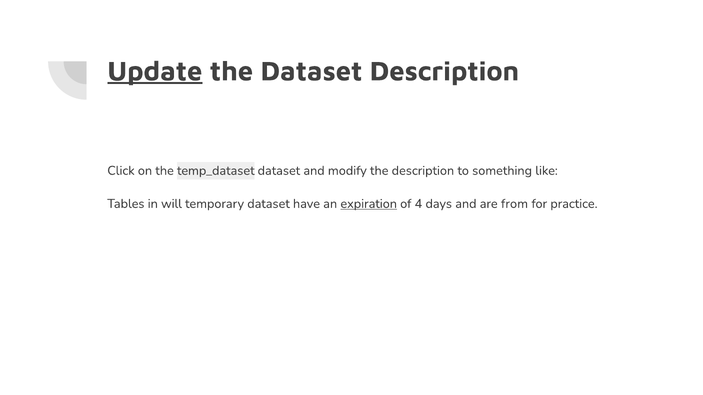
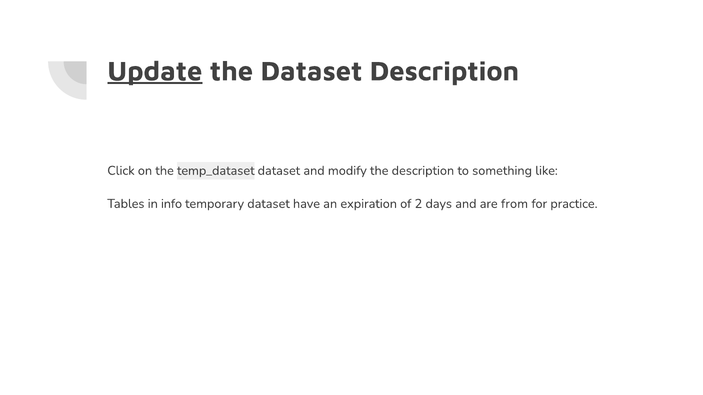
will: will -> info
expiration underline: present -> none
4: 4 -> 2
